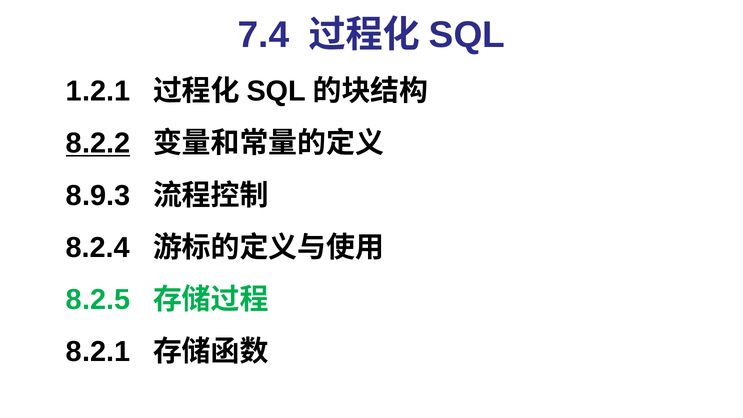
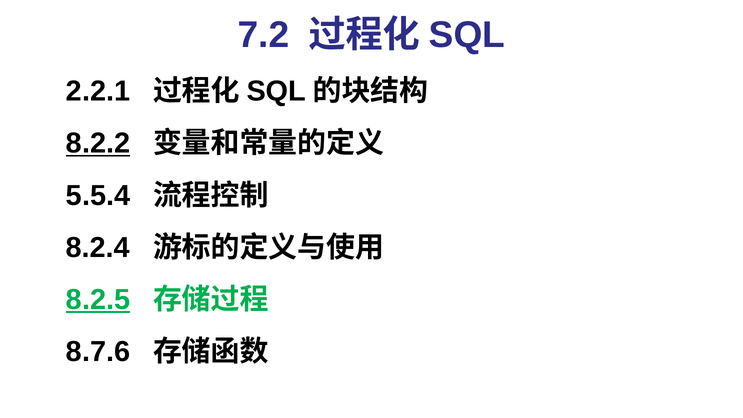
7.4: 7.4 -> 7.2
1.2.1: 1.2.1 -> 2.2.1
8.9.3: 8.9.3 -> 5.5.4
8.2.5 underline: none -> present
8.2.1: 8.2.1 -> 8.7.6
